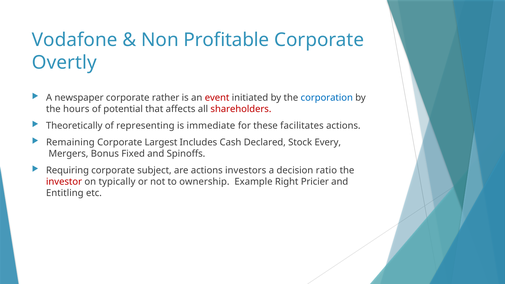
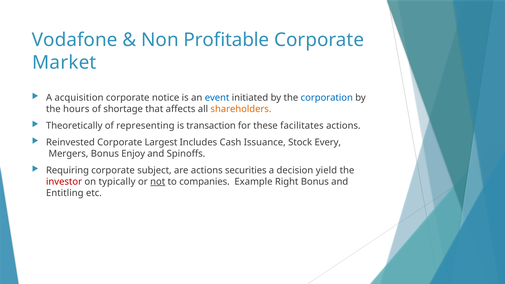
Overtly: Overtly -> Market
newspaper: newspaper -> acquisition
rather: rather -> notice
event colour: red -> blue
potential: potential -> shortage
shareholders colour: red -> orange
immediate: immediate -> transaction
Remaining: Remaining -> Reinvested
Declared: Declared -> Issuance
Fixed: Fixed -> Enjoy
investors: investors -> securities
ratio: ratio -> yield
not underline: none -> present
ownership: ownership -> companies
Right Pricier: Pricier -> Bonus
